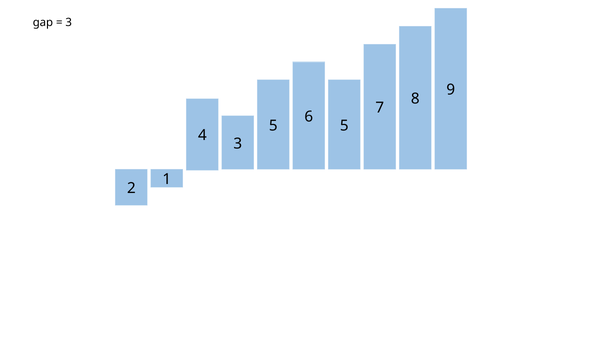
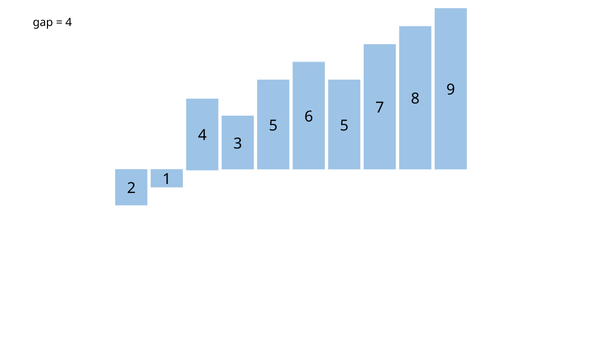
3 at (69, 23): 3 -> 4
